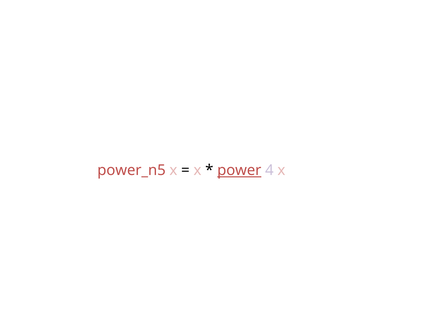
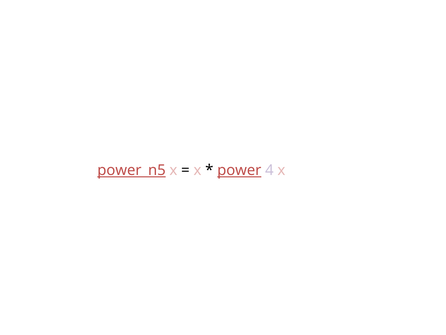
power_n5 underline: none -> present
